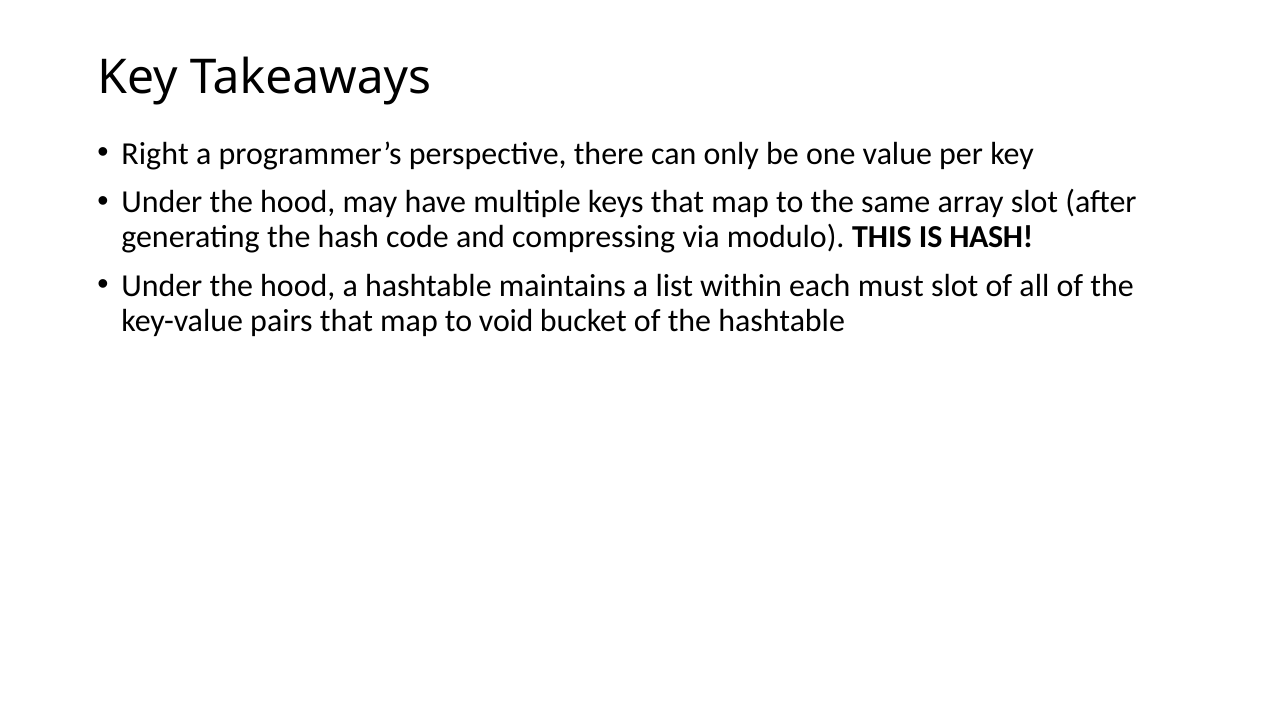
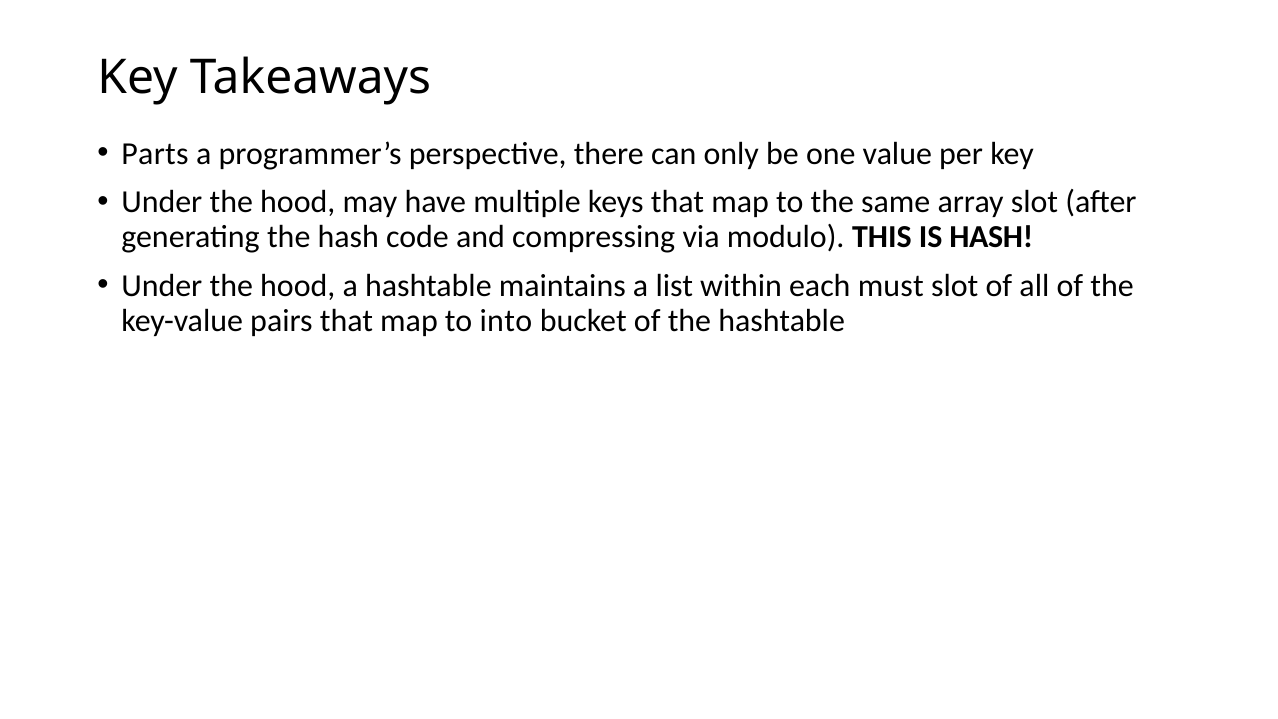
Right: Right -> Parts
void: void -> into
